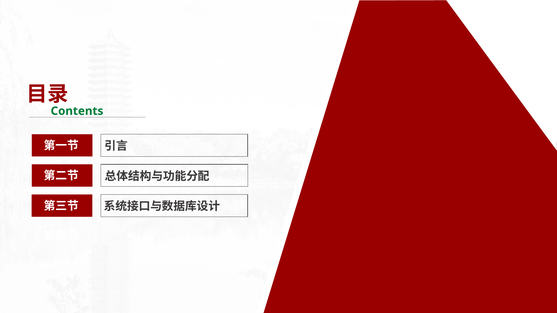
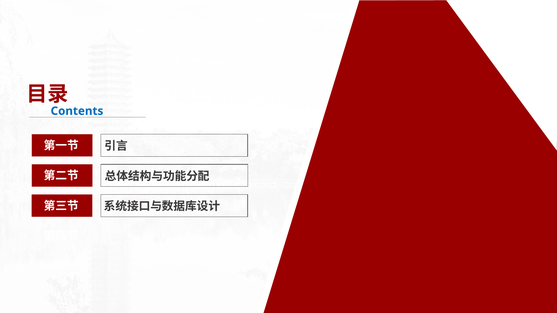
Contents colour: green -> blue
